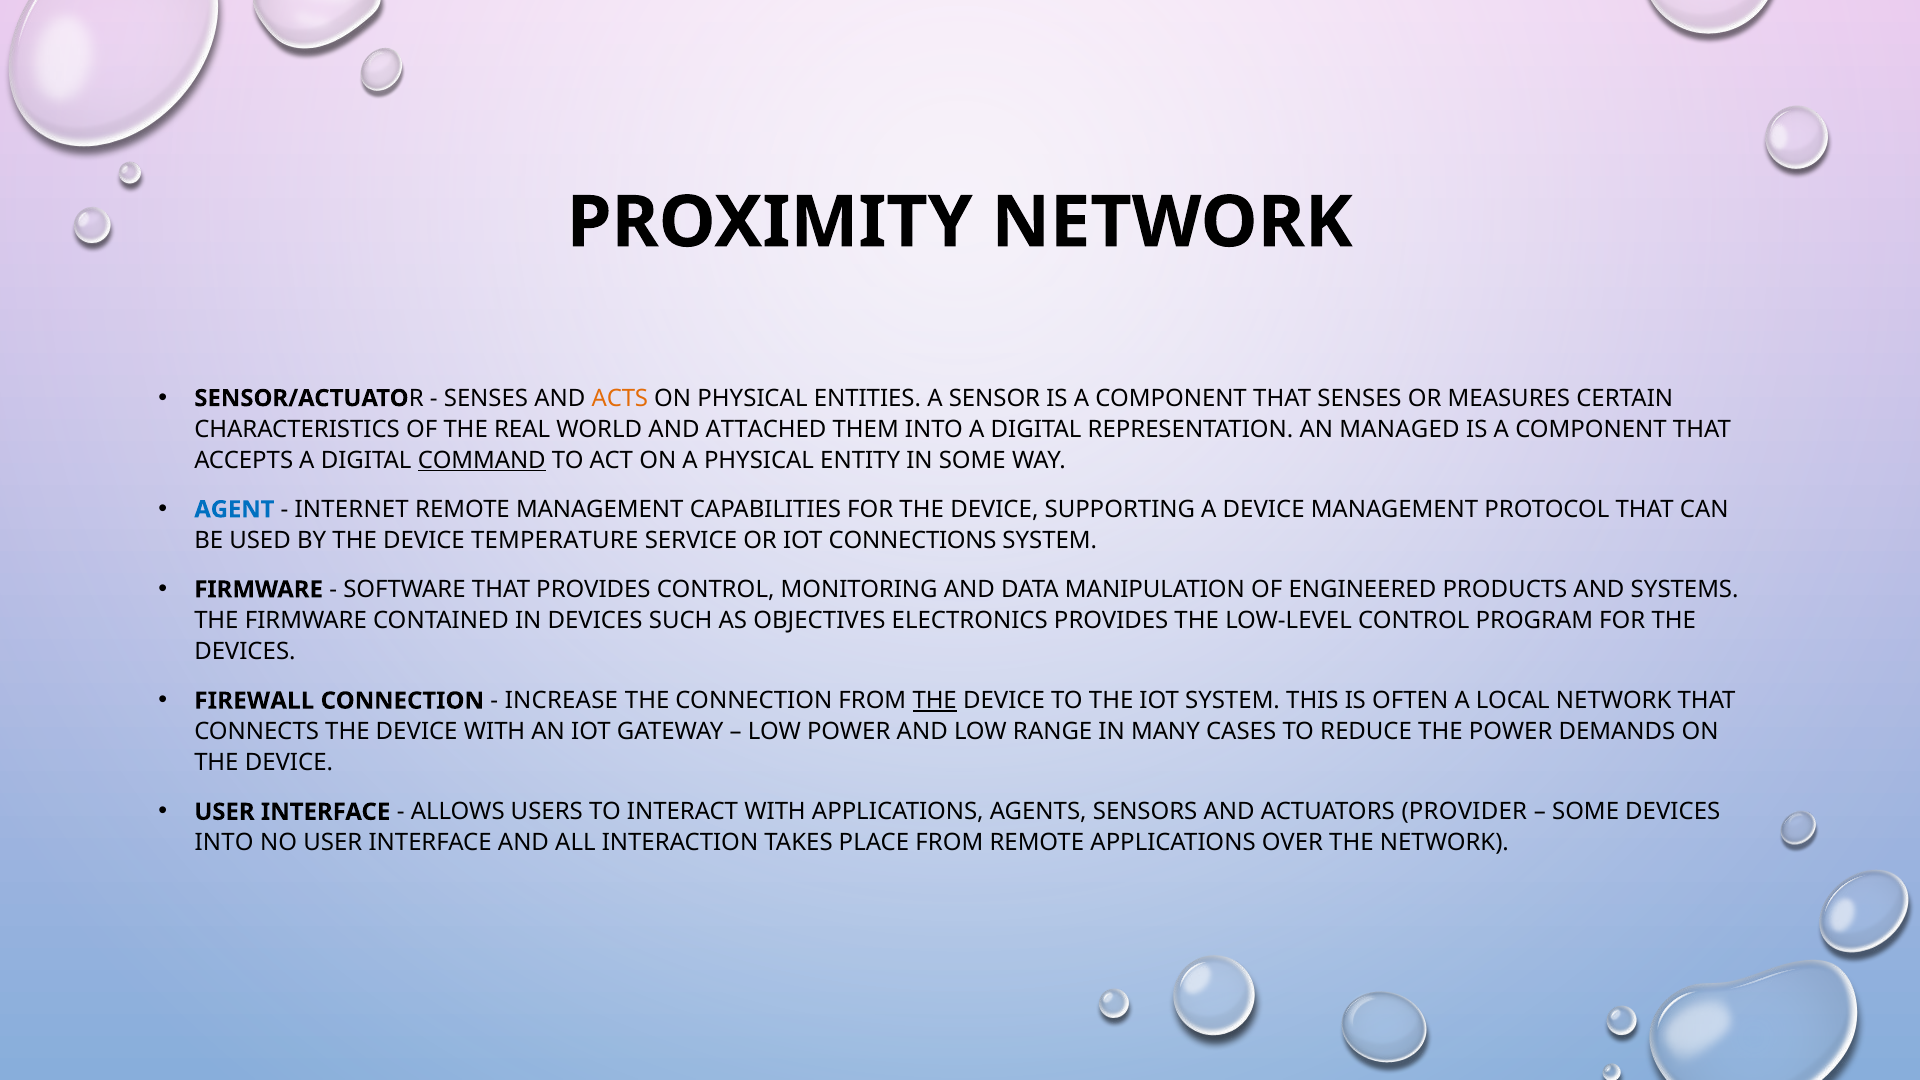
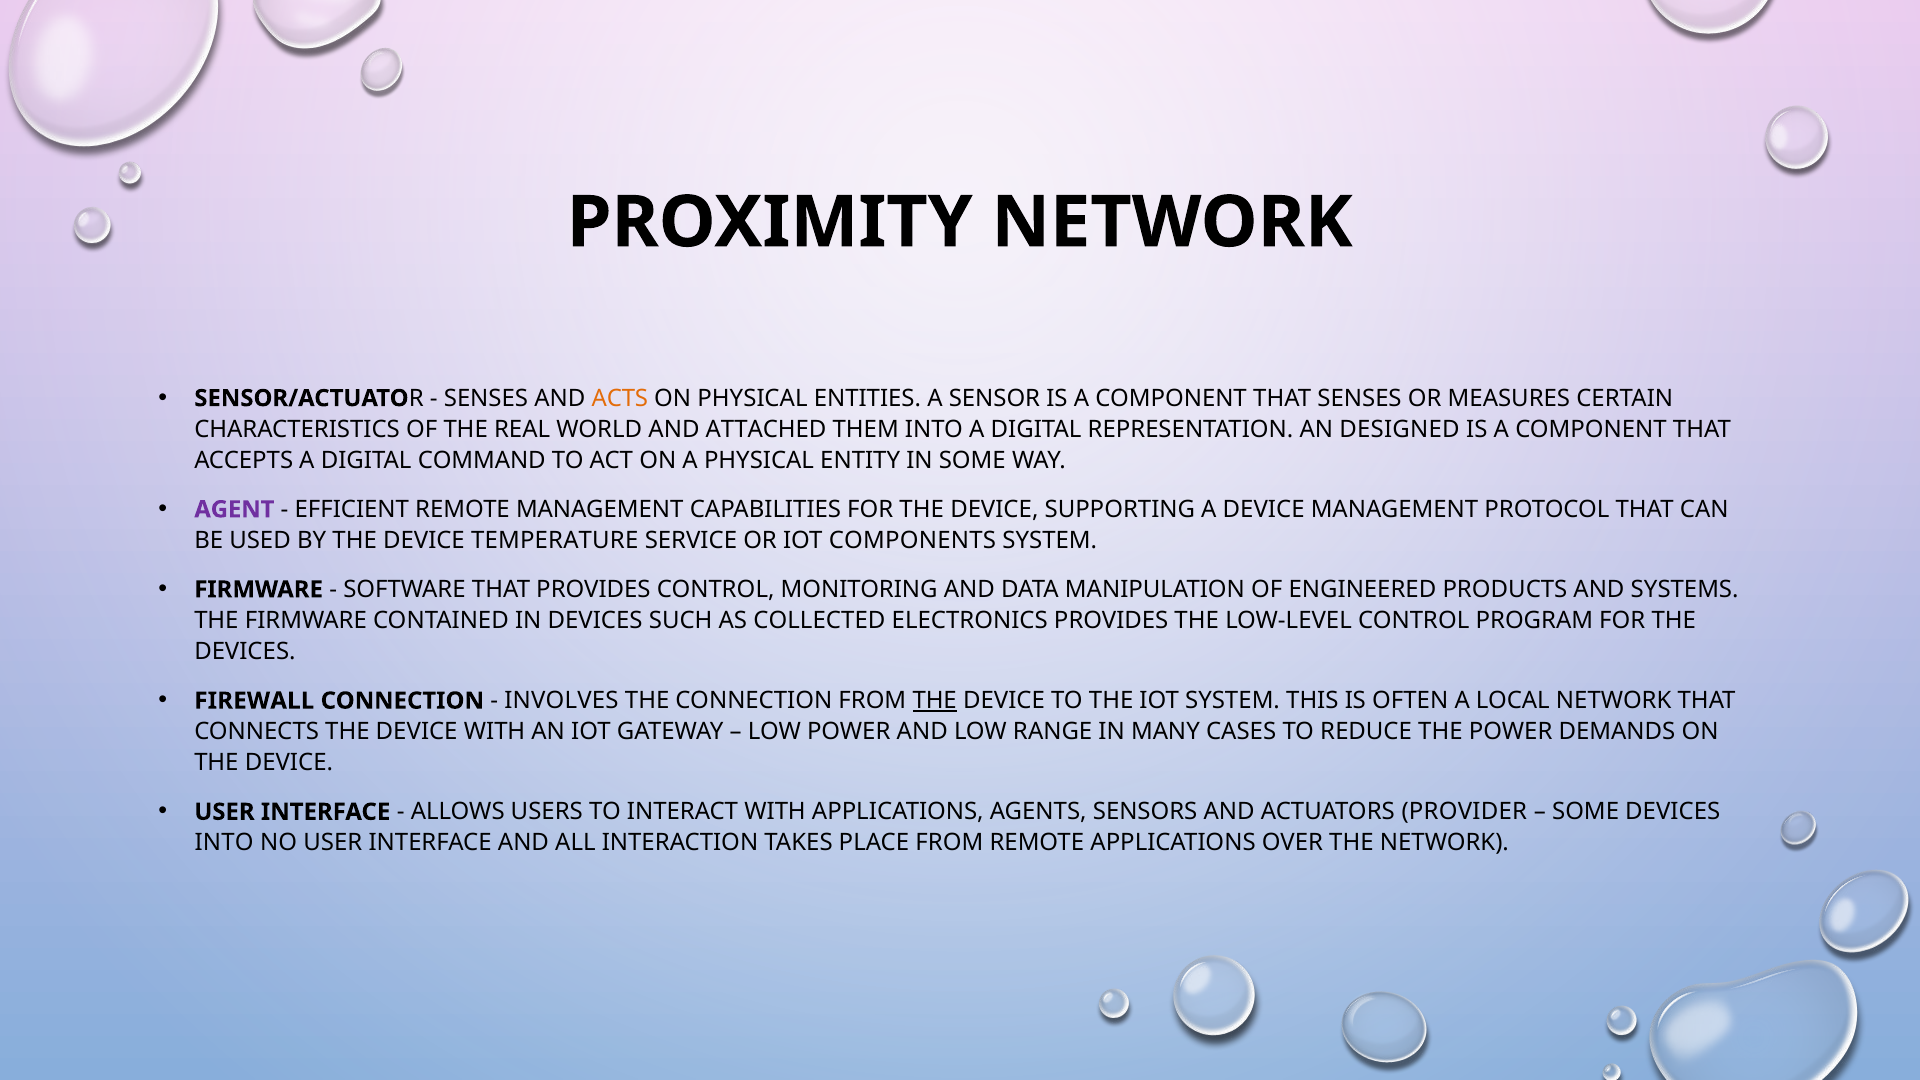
MANAGED: MANAGED -> DESIGNED
COMMAND underline: present -> none
AGENT colour: blue -> purple
INTERNET: INTERNET -> EFFICIENT
CONNECTIONS: CONNECTIONS -> COMPONENTS
OBJECTIVES: OBJECTIVES -> COLLECTED
INCREASE: INCREASE -> INVOLVES
